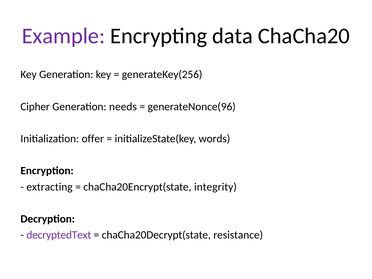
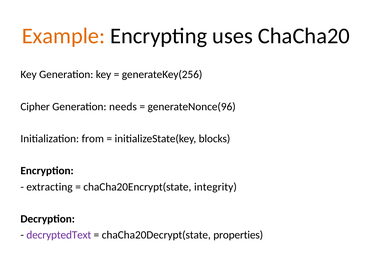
Example colour: purple -> orange
data: data -> uses
offer: offer -> from
words: words -> blocks
resistance: resistance -> properties
